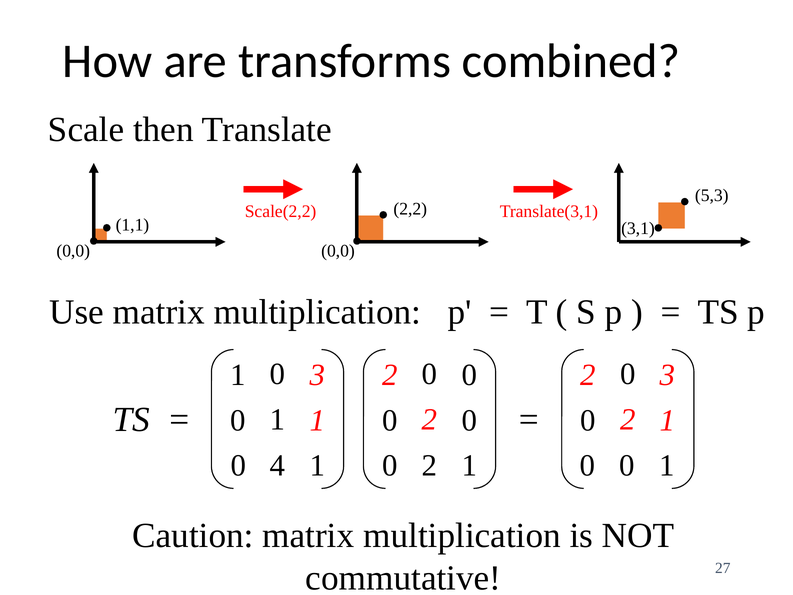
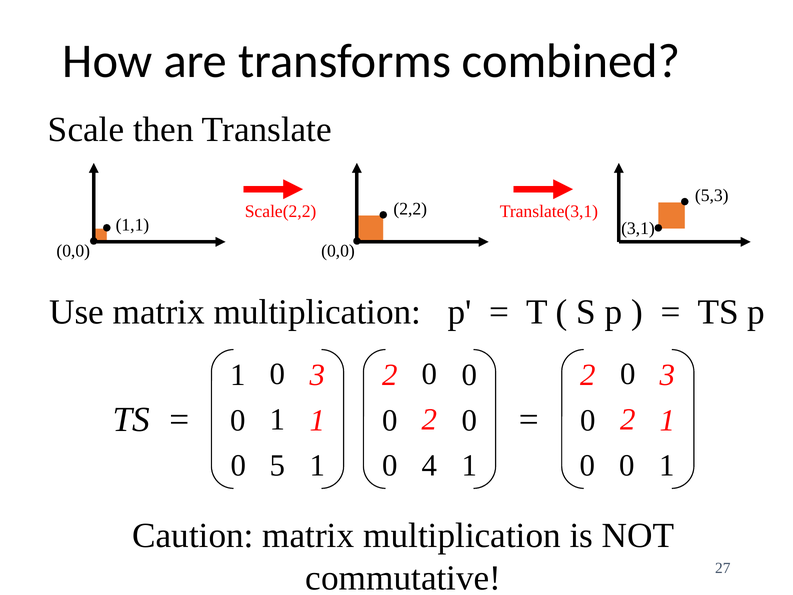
4: 4 -> 5
1 0 2: 2 -> 4
